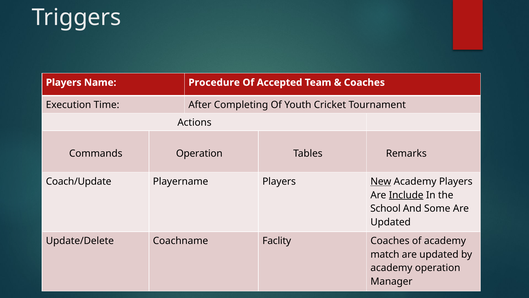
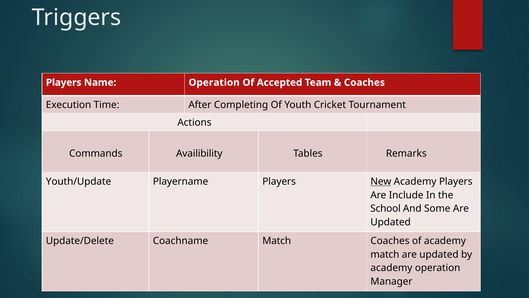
Name Procedure: Procedure -> Operation
Commands Operation: Operation -> Availibility
Coach/Update: Coach/Update -> Youth/Update
Include underline: present -> none
Coachname Faclity: Faclity -> Match
